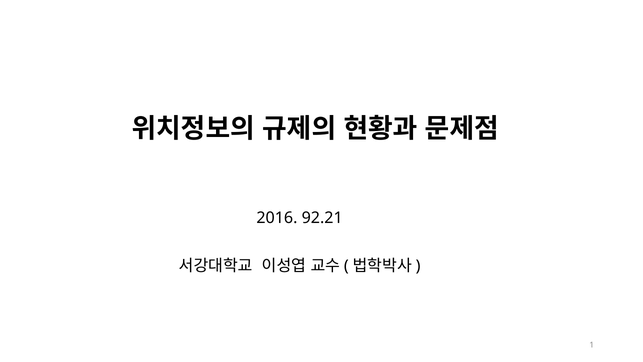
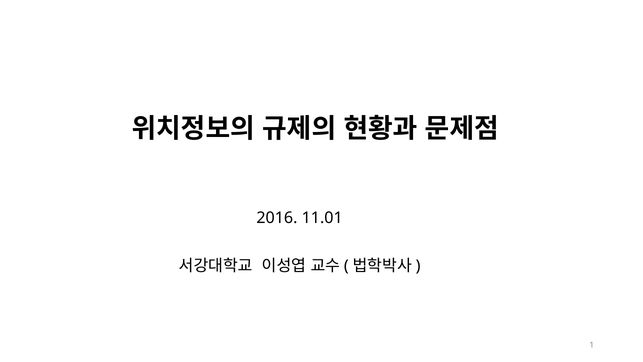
92.21: 92.21 -> 11.01
